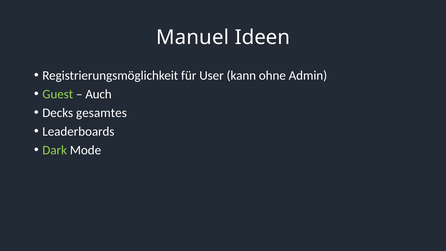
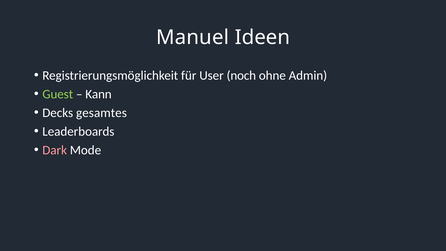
kann: kann -> noch
Auch: Auch -> Kann
Dark colour: light green -> pink
